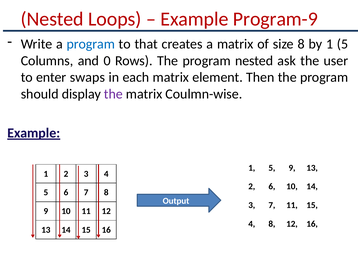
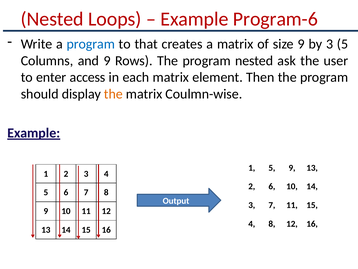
Program-9: Program-9 -> Program-6
size 8: 8 -> 9
by 1: 1 -> 3
and 0: 0 -> 9
swaps: swaps -> access
the at (113, 94) colour: purple -> orange
